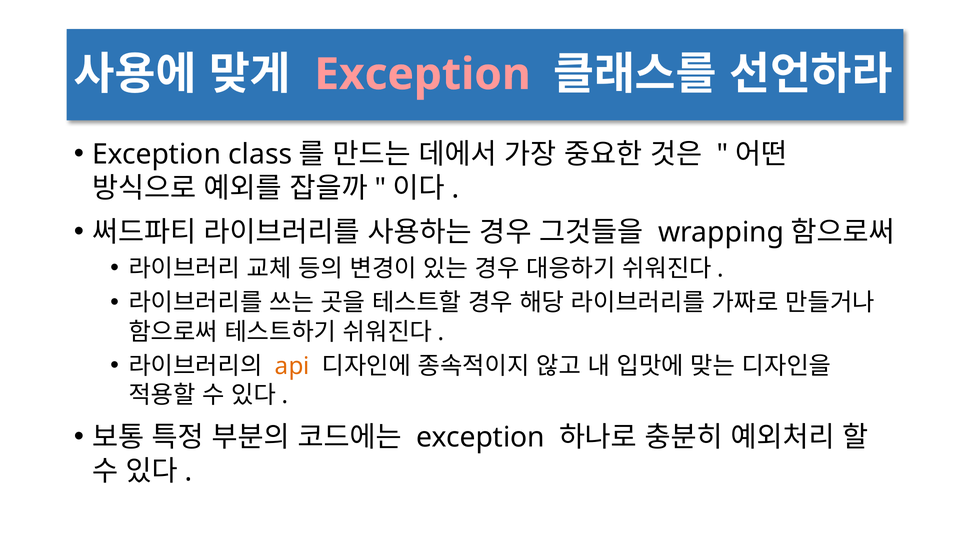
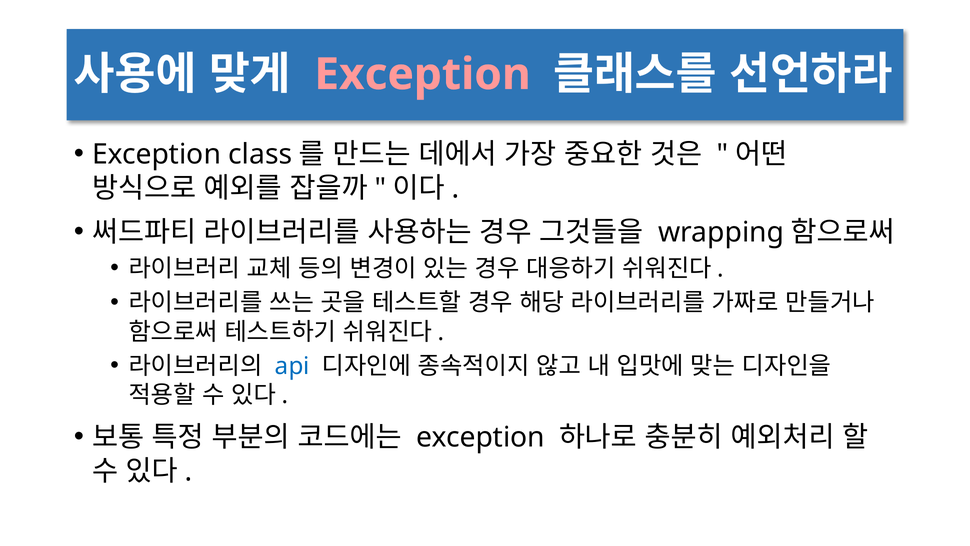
api colour: orange -> blue
